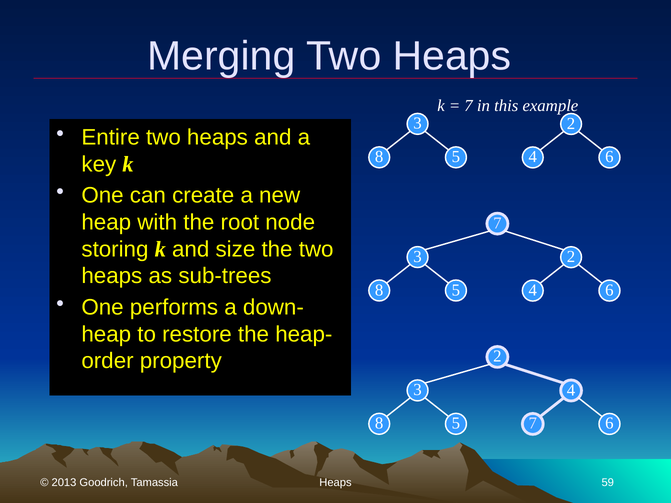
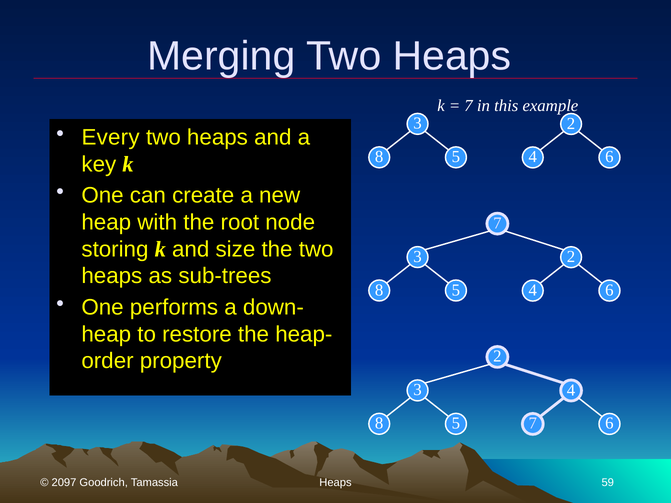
Entire: Entire -> Every
2013: 2013 -> 2097
